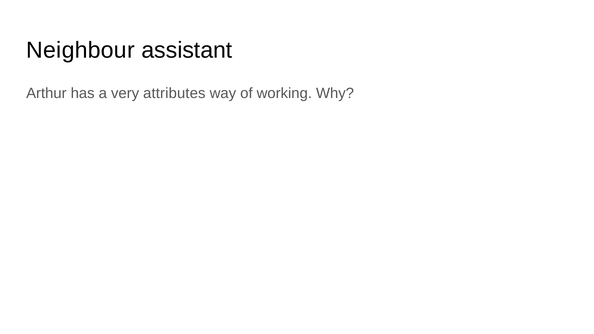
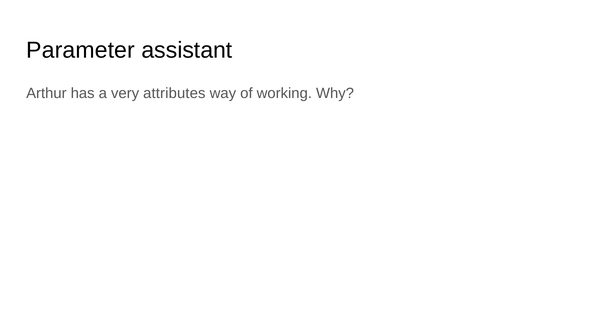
Neighbour: Neighbour -> Parameter
